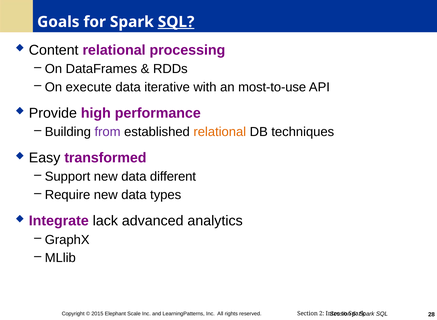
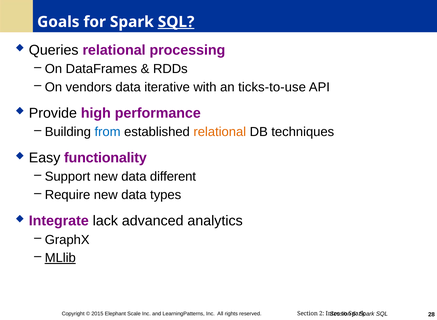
Content: Content -> Queries
execute: execute -> vendors
most-to-use: most-to-use -> ticks-to-use
from colour: purple -> blue
transformed: transformed -> functionality
MLlib underline: none -> present
